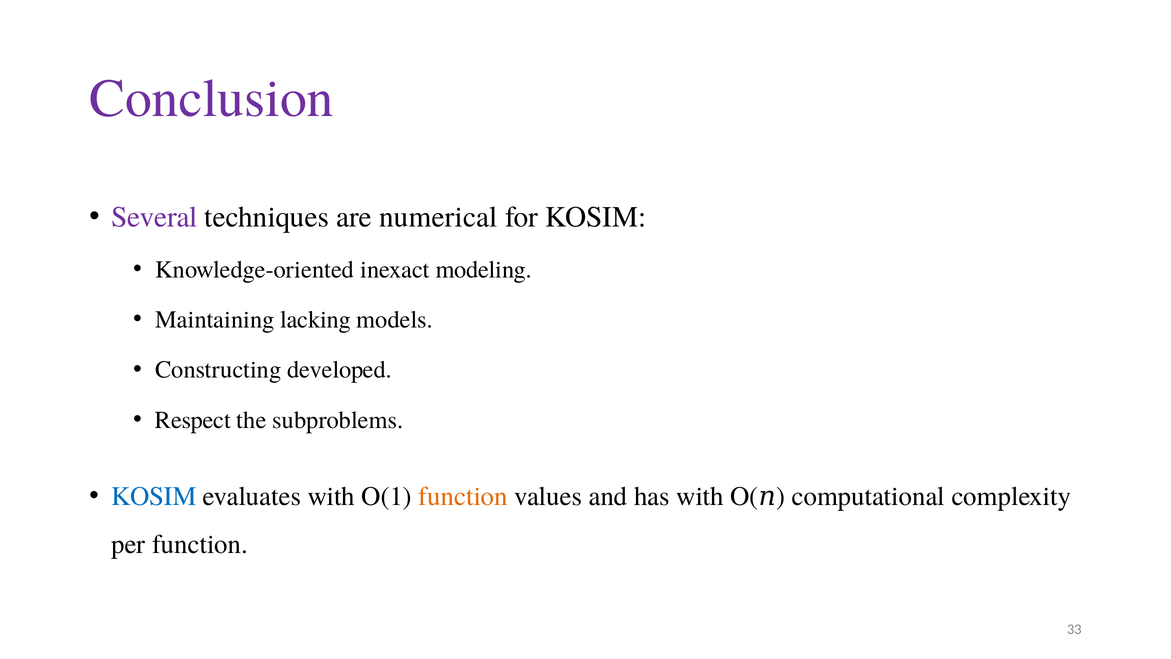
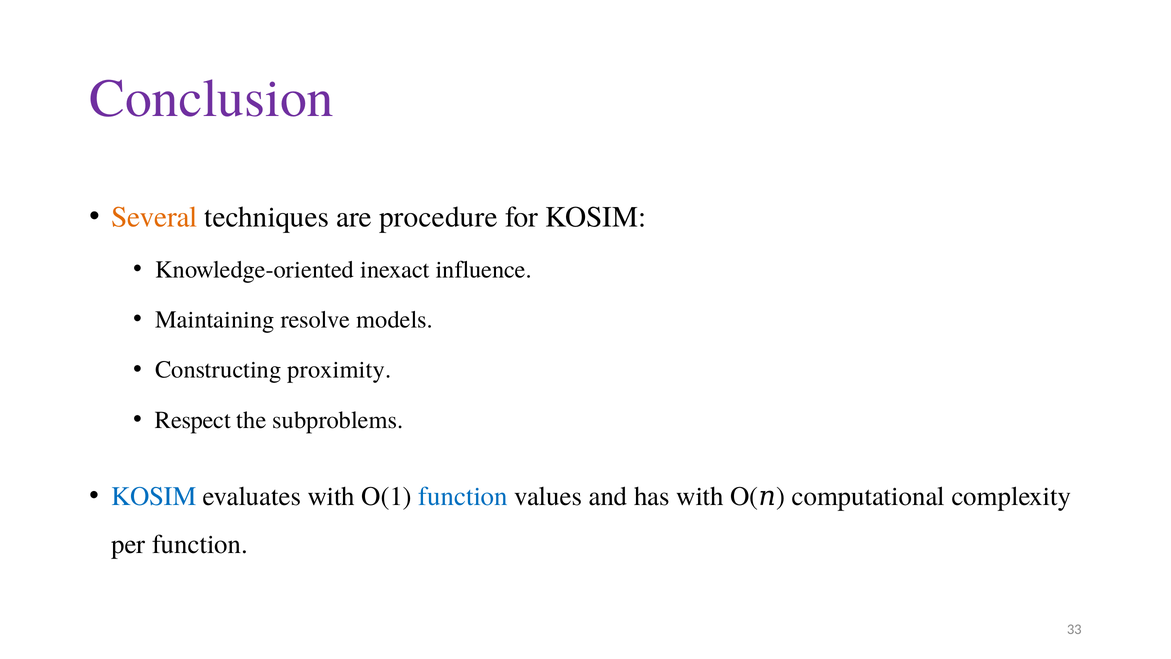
Several colour: purple -> orange
numerical: numerical -> procedure
modeling: modeling -> influence
lacking: lacking -> resolve
developed: developed -> proximity
function at (463, 496) colour: orange -> blue
